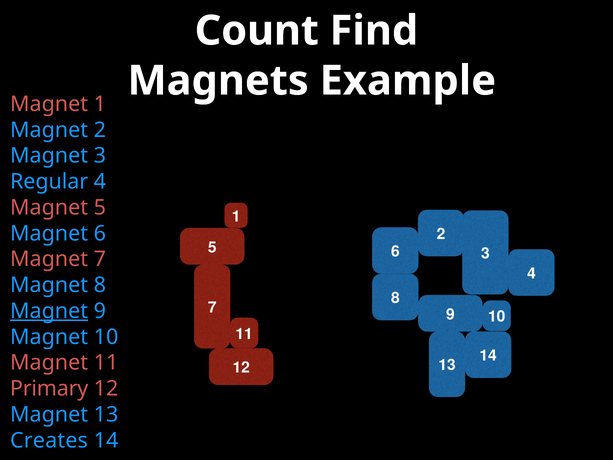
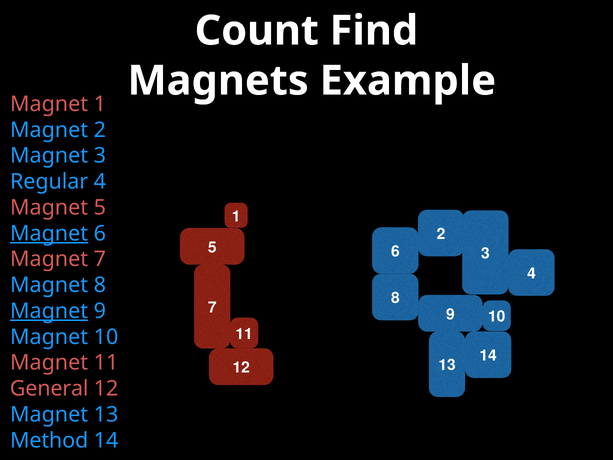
Magnet at (49, 233) underline: none -> present
Primary: Primary -> General
Creates: Creates -> Method
